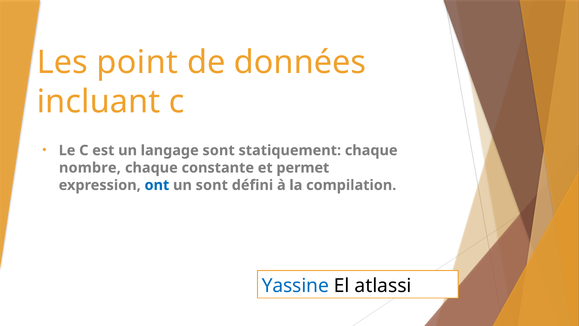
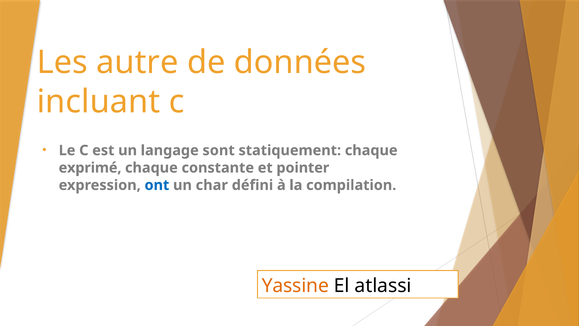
point: point -> autre
nombre: nombre -> exprimé
permet: permet -> pointer
un sont: sont -> char
Yassine colour: blue -> orange
